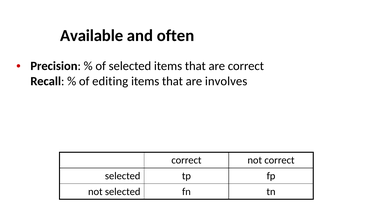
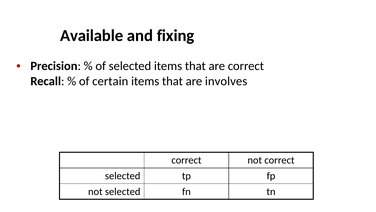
often: often -> fixing
editing: editing -> certain
